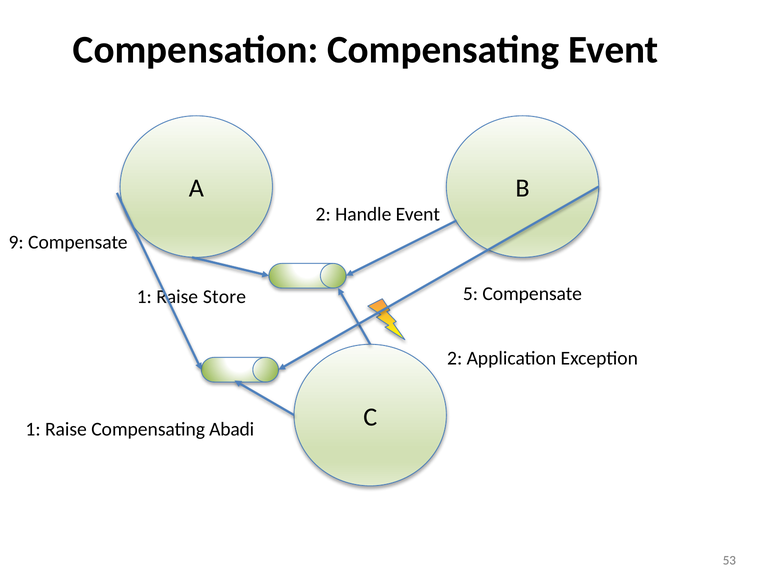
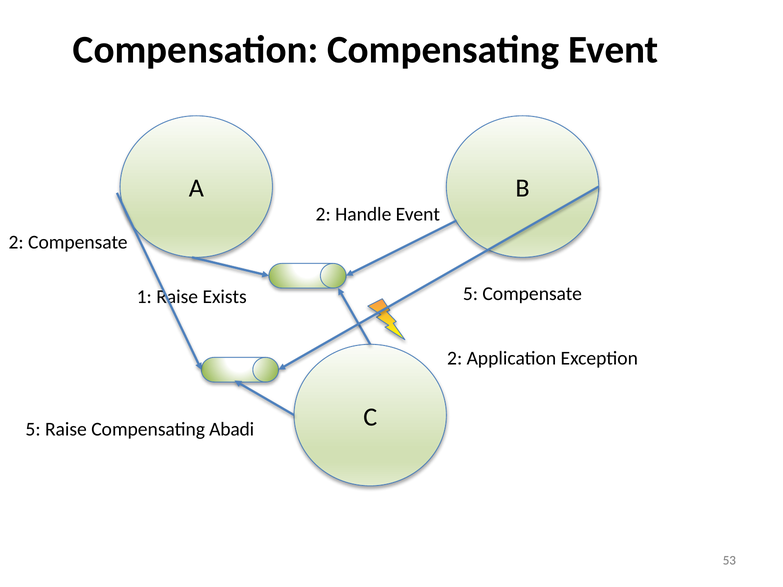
9 at (16, 242): 9 -> 2
Store: Store -> Exists
1 at (33, 429): 1 -> 5
